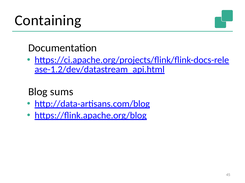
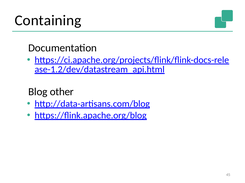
sums: sums -> other
